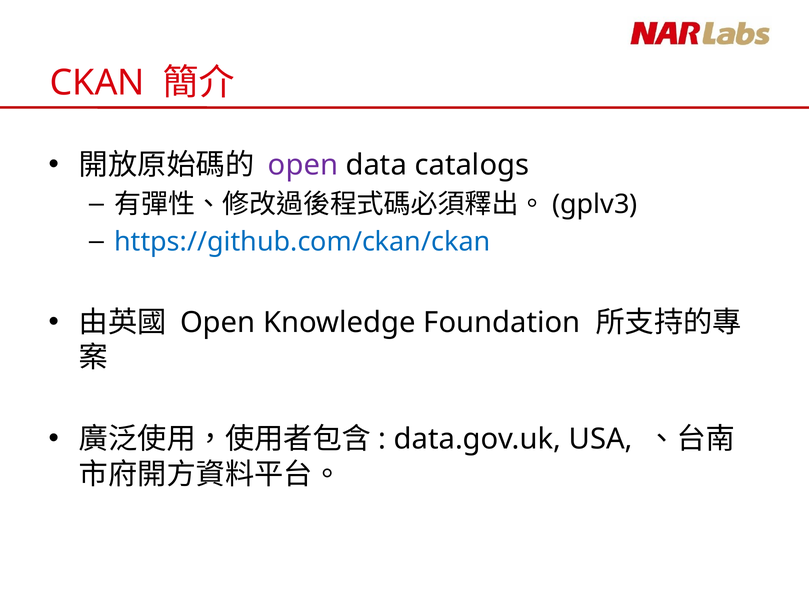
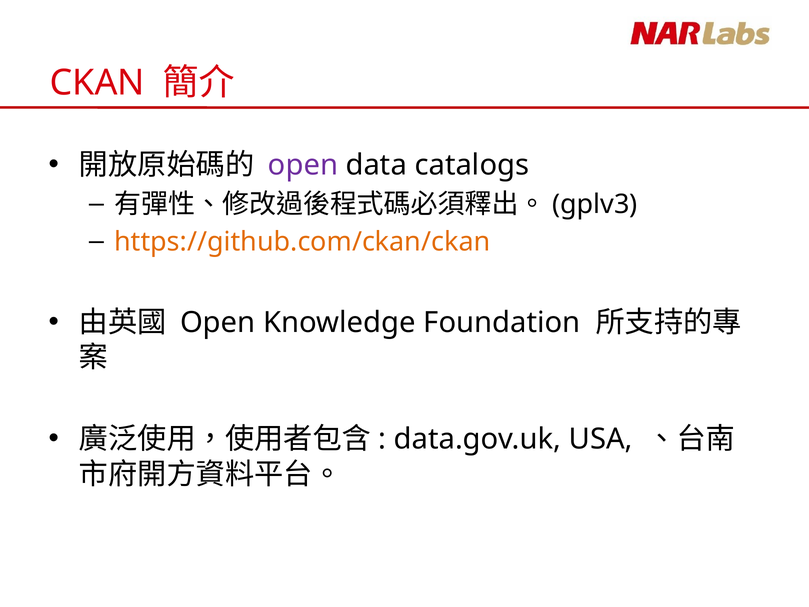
https://github.com/ckan/ckan colour: blue -> orange
